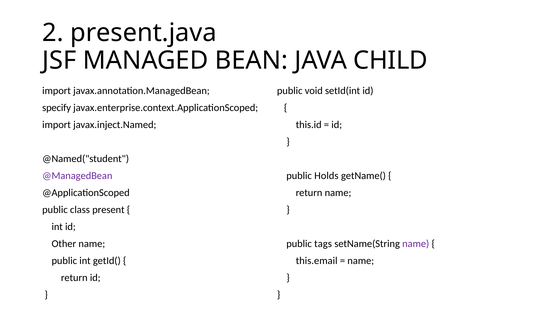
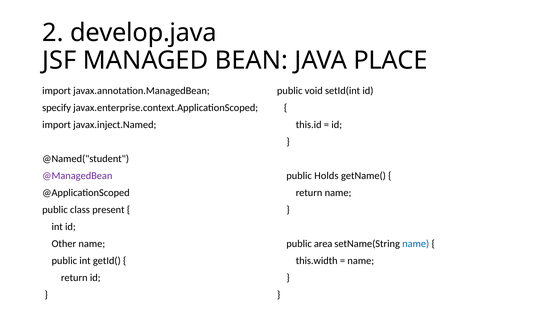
present.java: present.java -> develop.java
CHILD: CHILD -> PLACE
tags: tags -> area
name at (416, 244) colour: purple -> blue
this.email: this.email -> this.width
